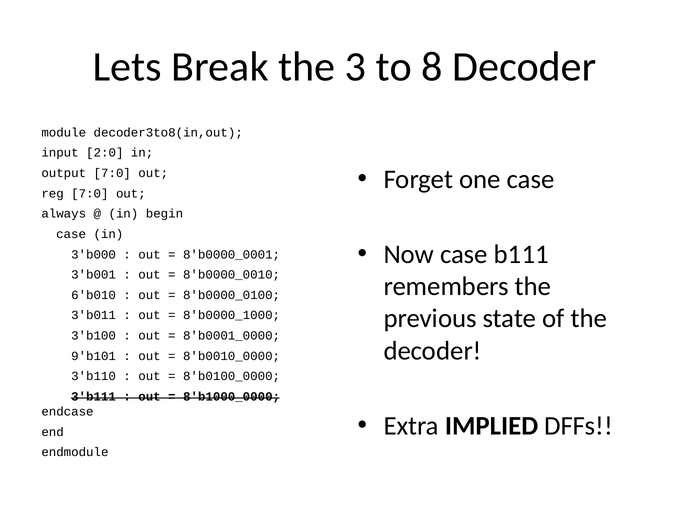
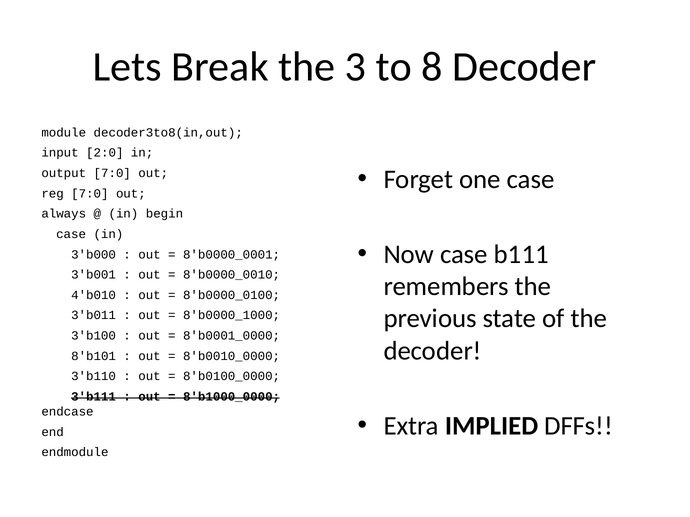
6'b010: 6'b010 -> 4'b010
9'b101: 9'b101 -> 8'b101
